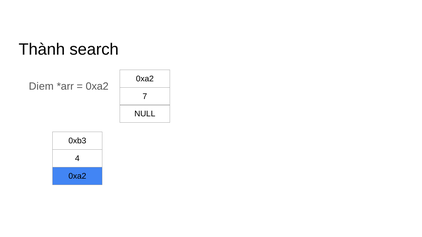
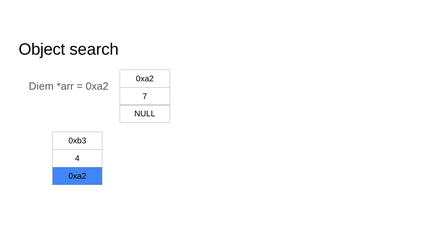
Thành: Thành -> Object
